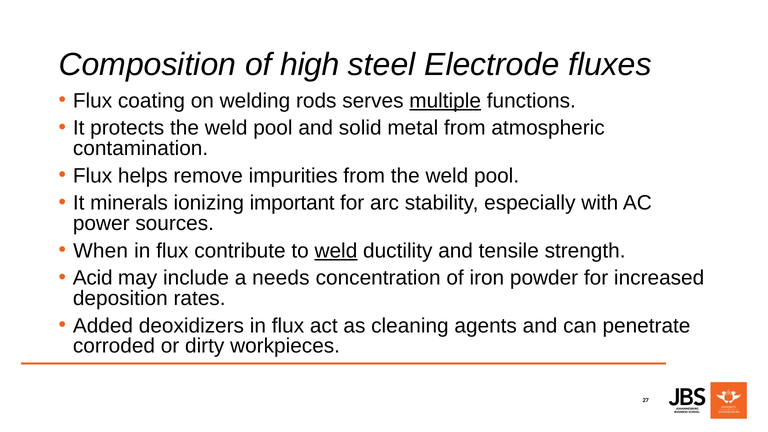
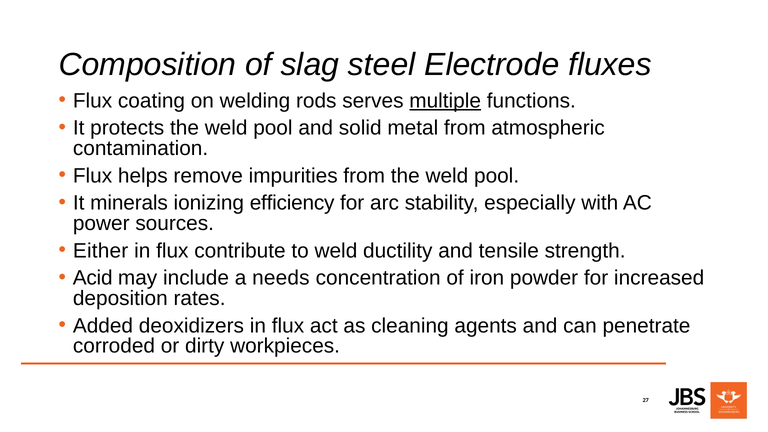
high: high -> slag
important: important -> efficiency
When: When -> Either
weld at (336, 251) underline: present -> none
